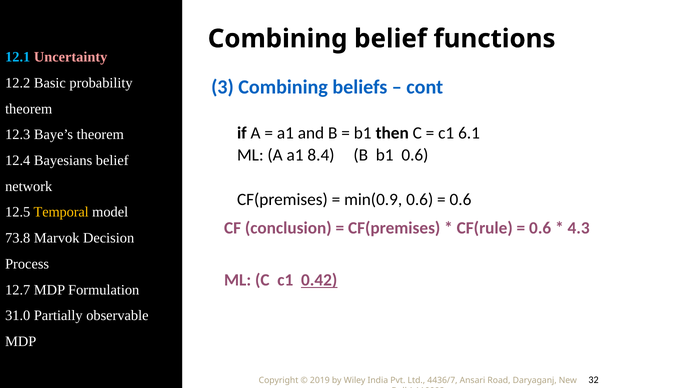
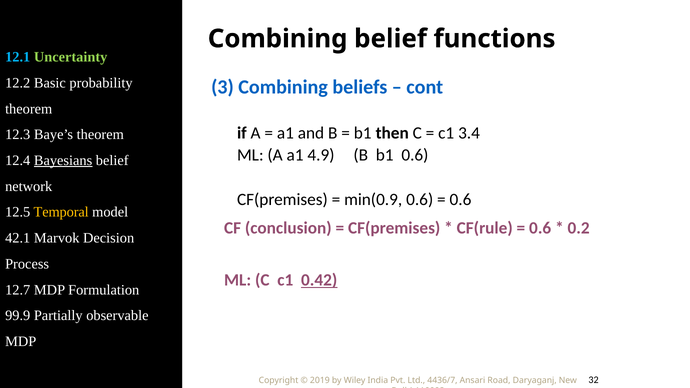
Uncertainty colour: pink -> light green
6.1: 6.1 -> 3.4
8.4: 8.4 -> 4.9
Bayesians underline: none -> present
4.3: 4.3 -> 0.2
73.8: 73.8 -> 42.1
31.0: 31.0 -> 99.9
